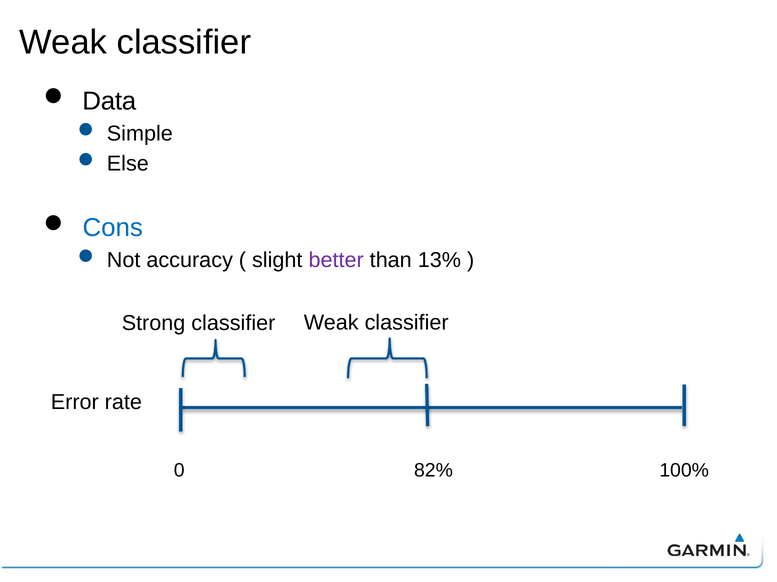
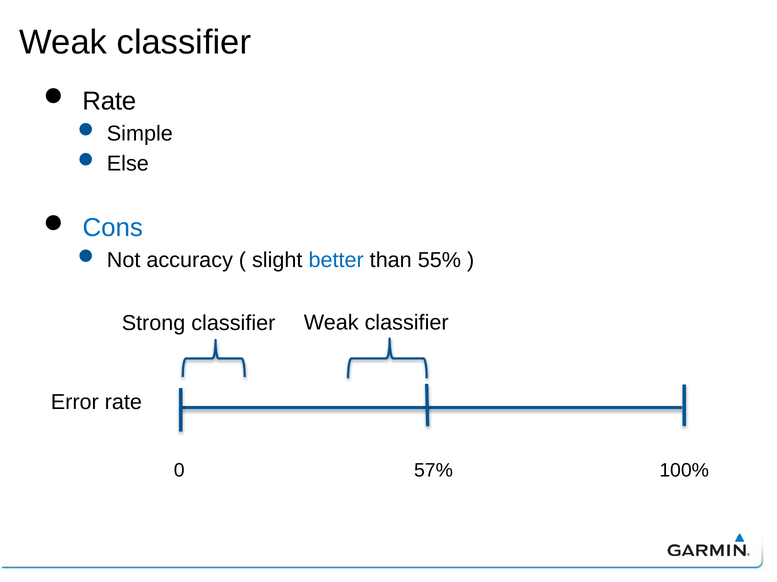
Data at (109, 101): Data -> Rate
better colour: purple -> blue
13%: 13% -> 55%
82%: 82% -> 57%
